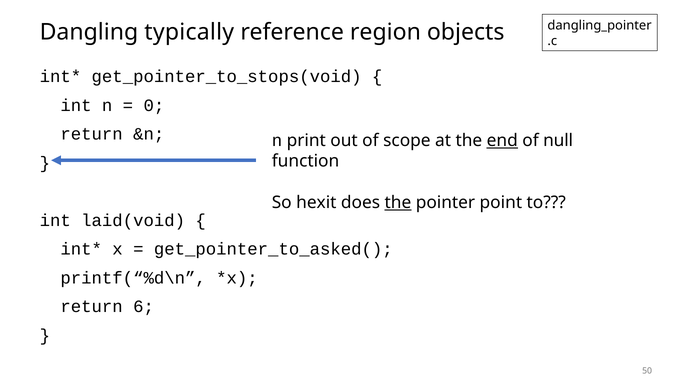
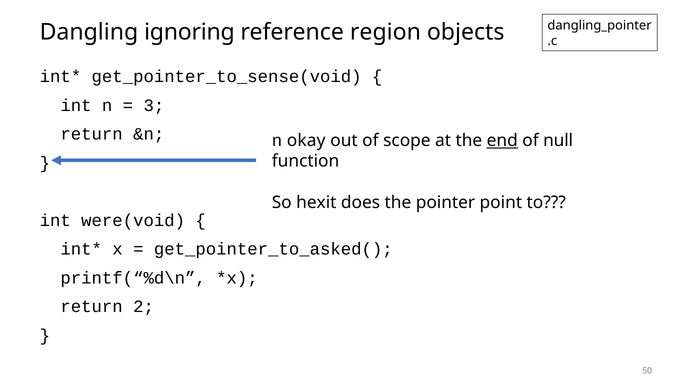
typically: typically -> ignoring
get_pointer_to_stops(void: get_pointer_to_stops(void -> get_pointer_to_sense(void
0: 0 -> 3
print: print -> okay
the at (398, 203) underline: present -> none
laid(void: laid(void -> were(void
6: 6 -> 2
